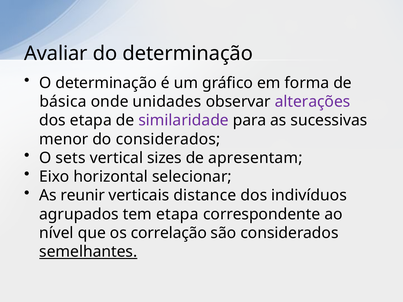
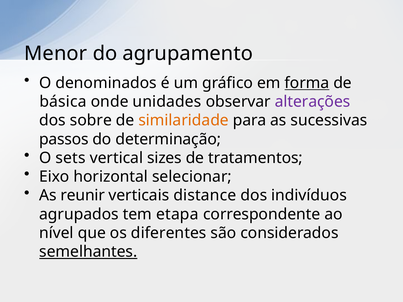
Avaliar: Avaliar -> Menor
do determinação: determinação -> agrupamento
O determinação: determinação -> denominados
forma underline: none -> present
dos etapa: etapa -> sobre
similaridade colour: purple -> orange
menor: menor -> passos
do considerados: considerados -> determinação
apresentam: apresentam -> tratamentos
correlação: correlação -> diferentes
